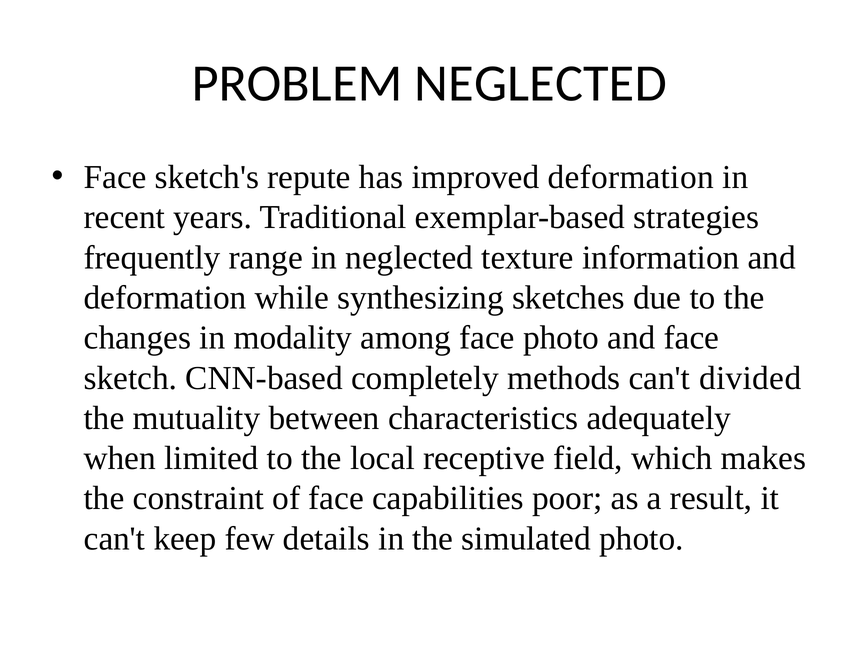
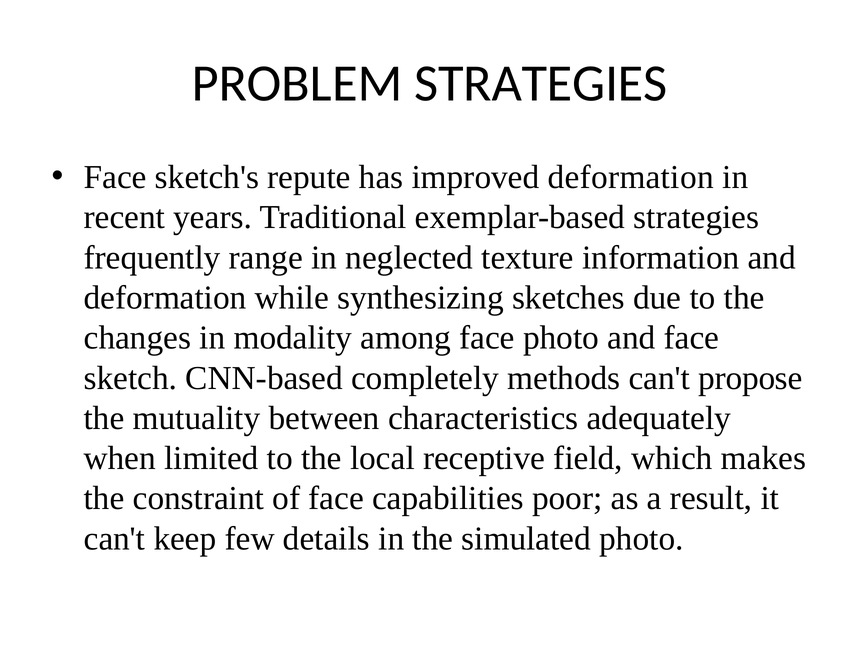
PROBLEM NEGLECTED: NEGLECTED -> STRATEGIES
divided: divided -> propose
